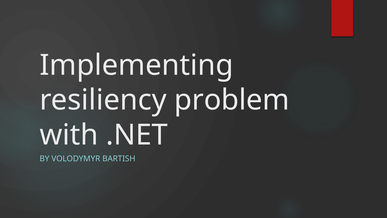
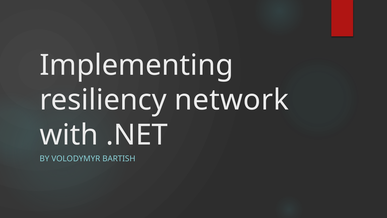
problem: problem -> network
